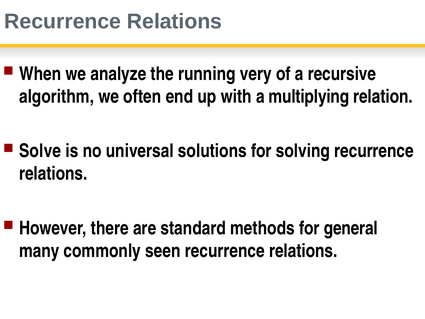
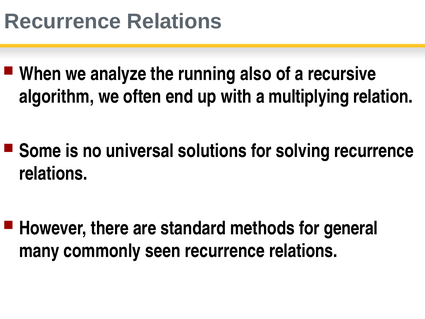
very: very -> also
Solve: Solve -> Some
